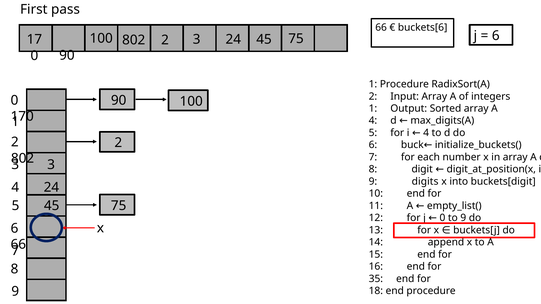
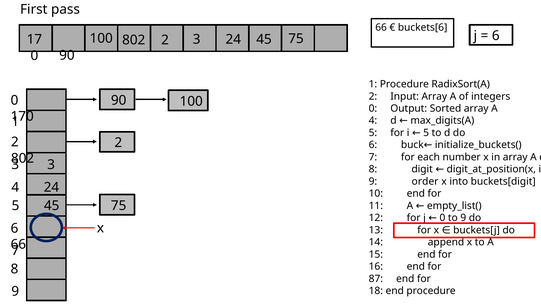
1 at (373, 109): 1 -> 0
i 4: 4 -> 5
digits: digits -> order
35: 35 -> 87
